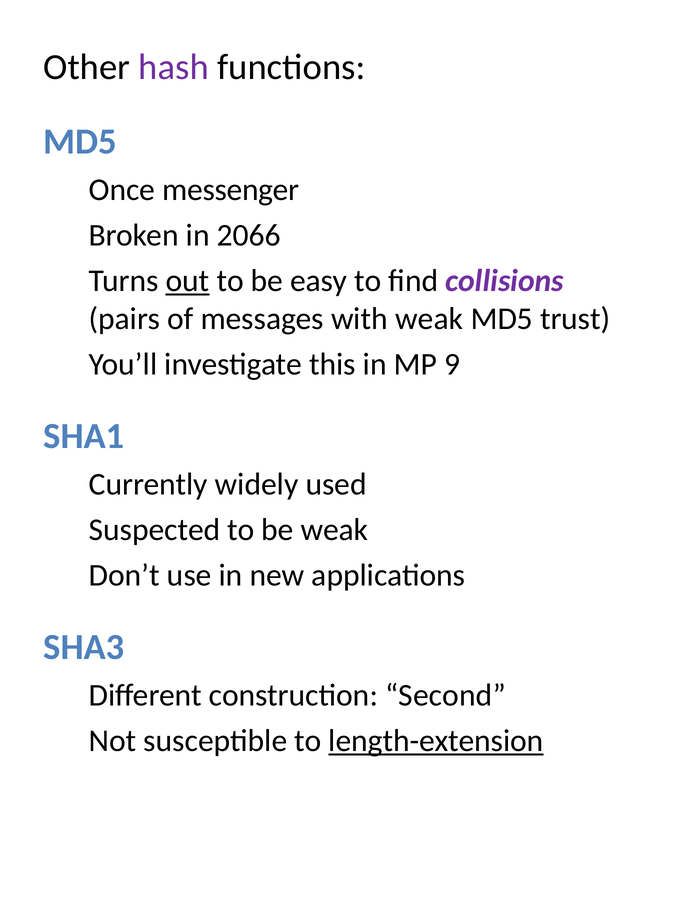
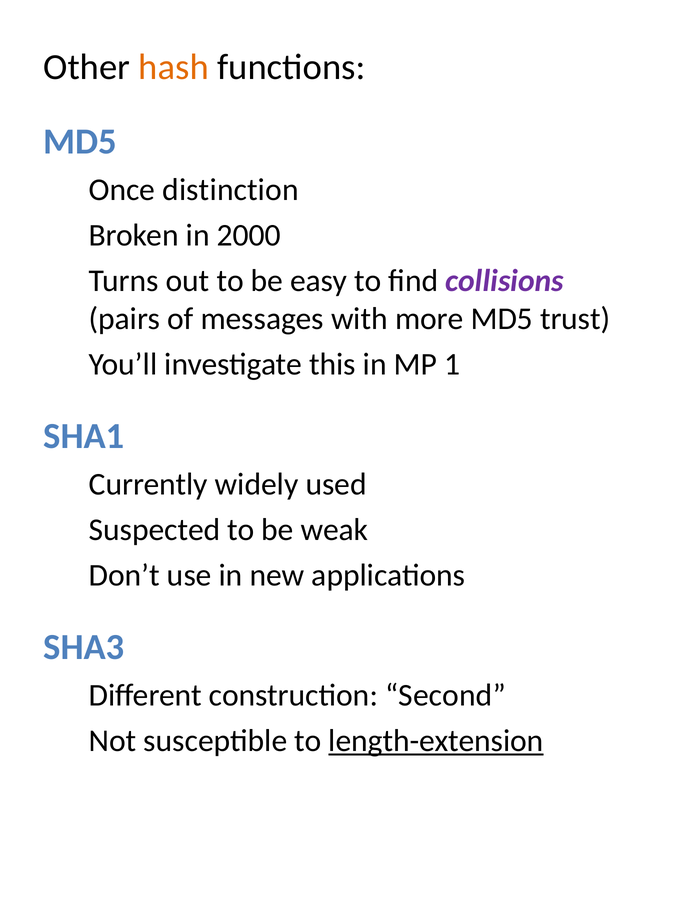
hash colour: purple -> orange
messenger: messenger -> distinction
2066: 2066 -> 2000
out underline: present -> none
with weak: weak -> more
9: 9 -> 1
